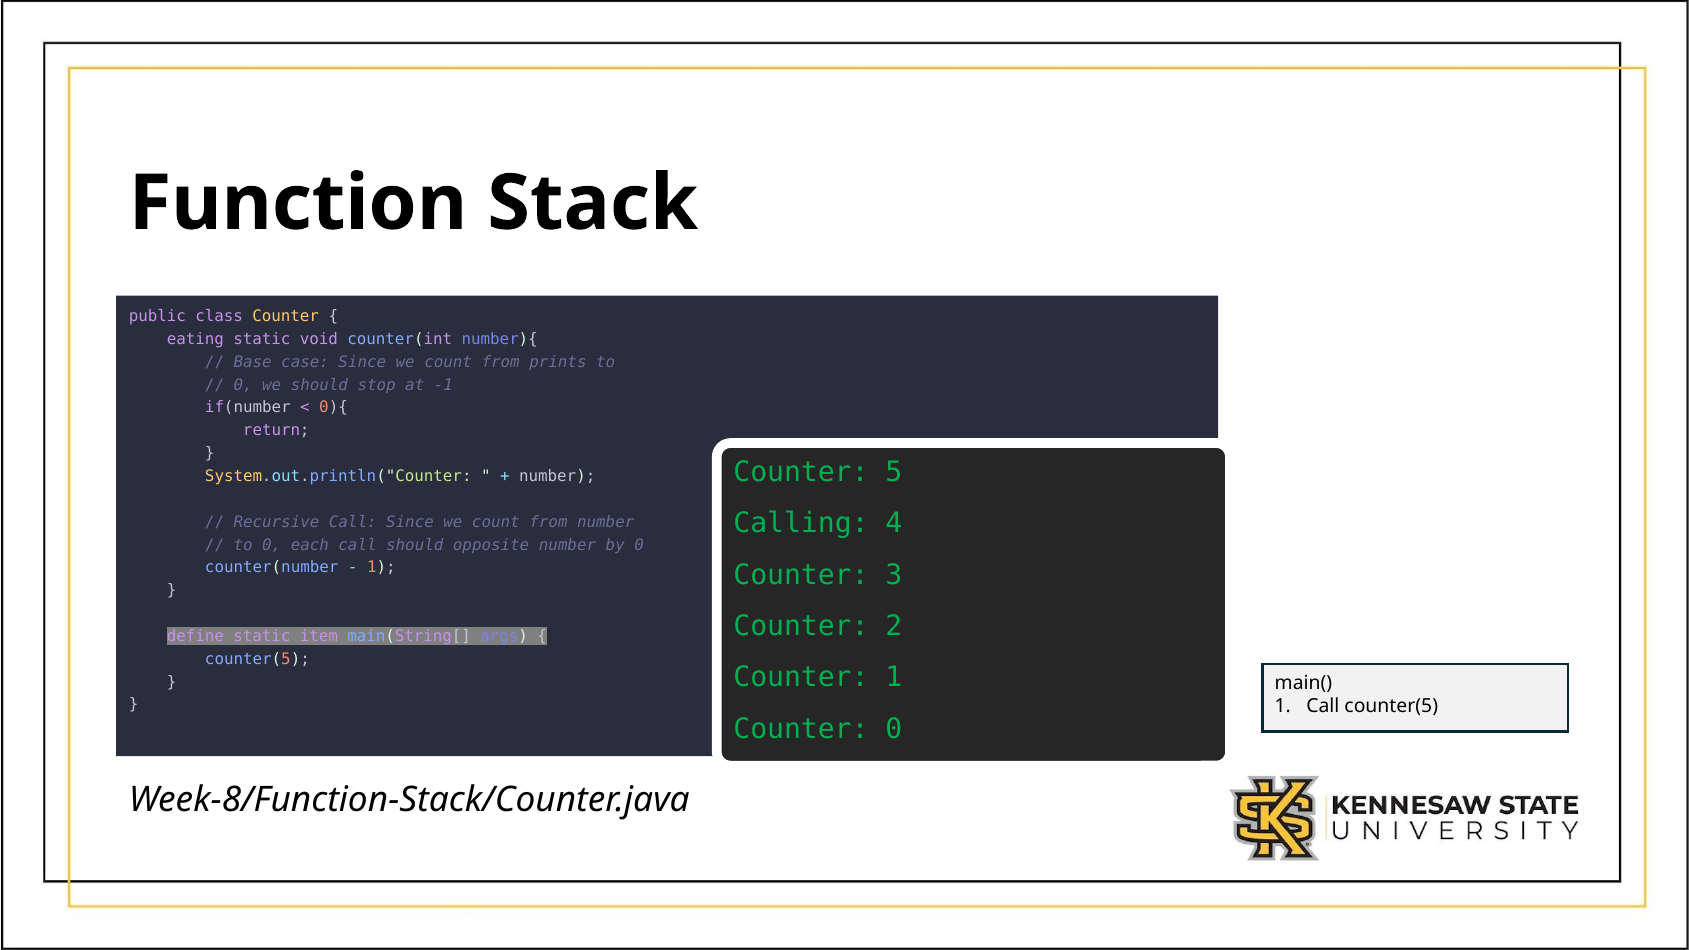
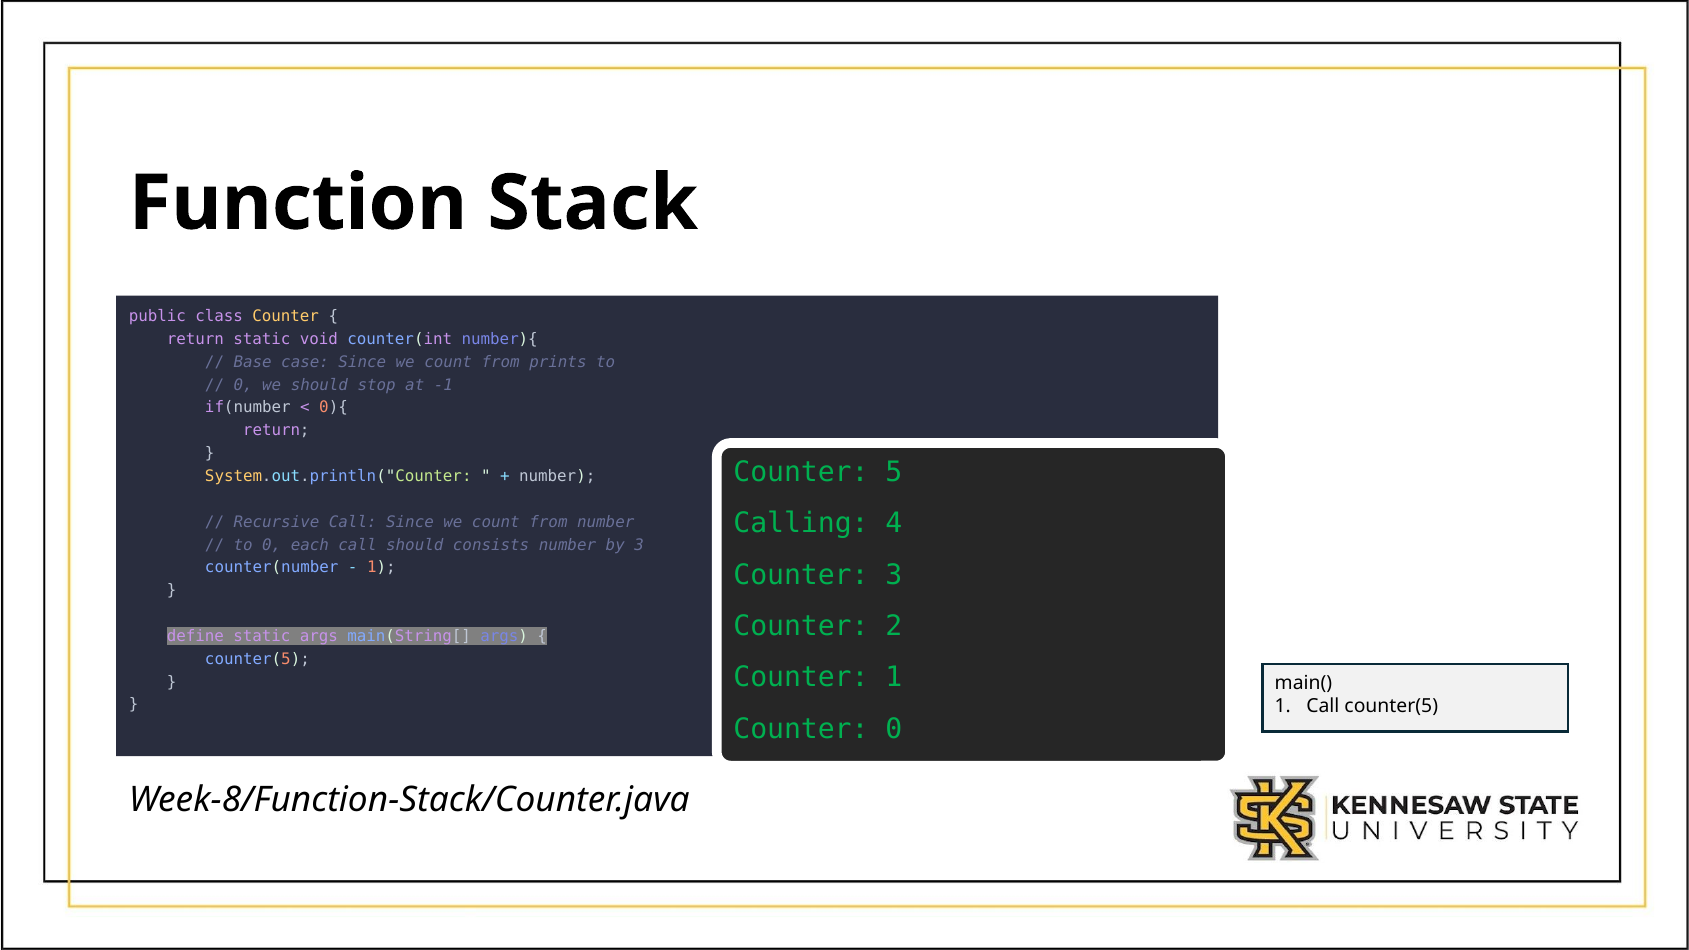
eating at (195, 339): eating -> return
opposite: opposite -> consists
by 0: 0 -> 3
static item: item -> args
